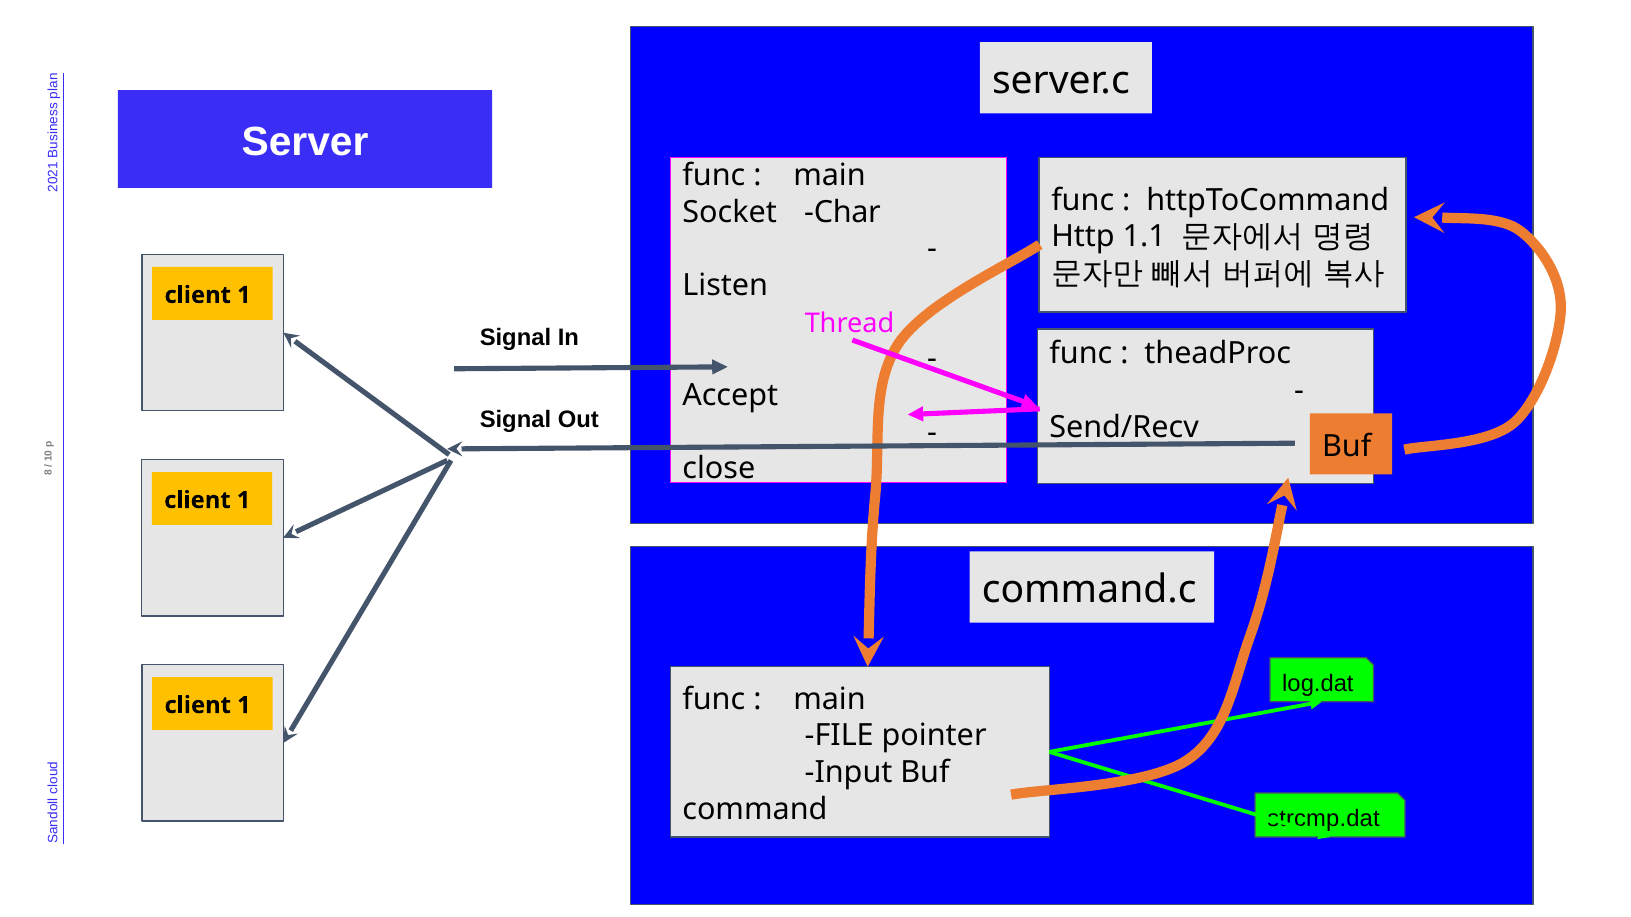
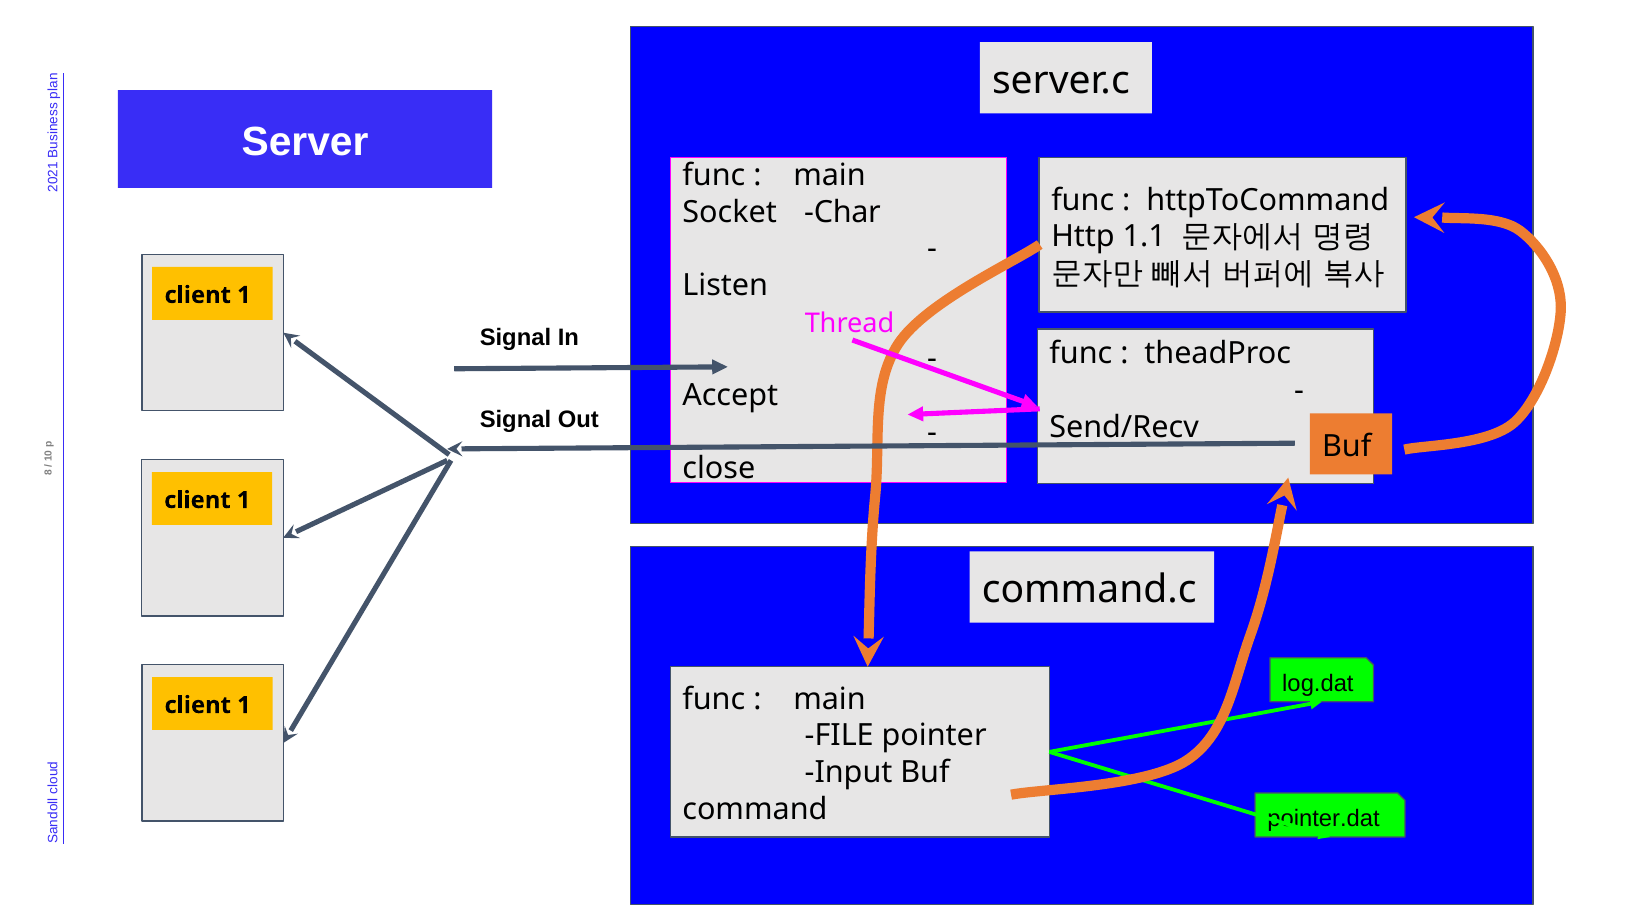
strcmp.dat: strcmp.dat -> pointer.dat
